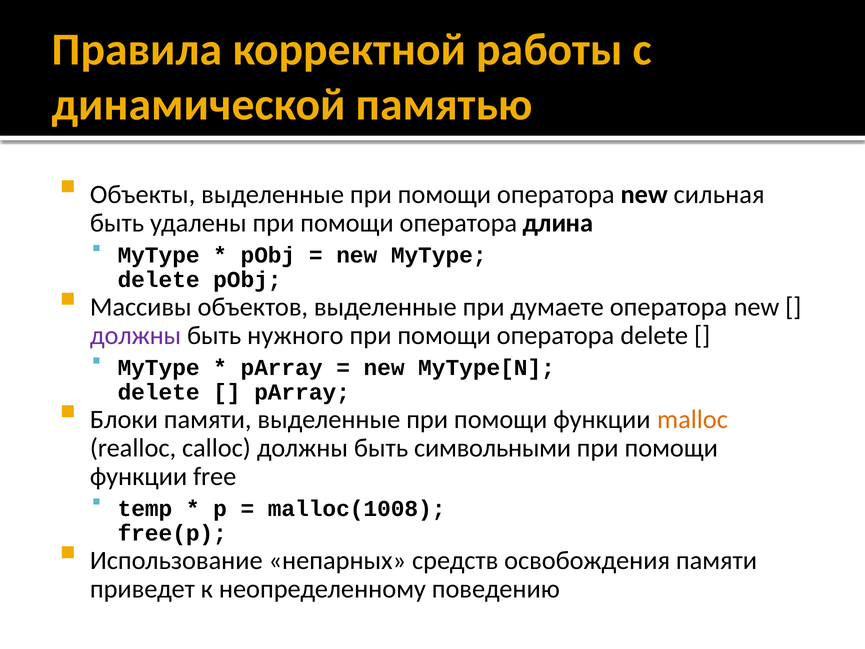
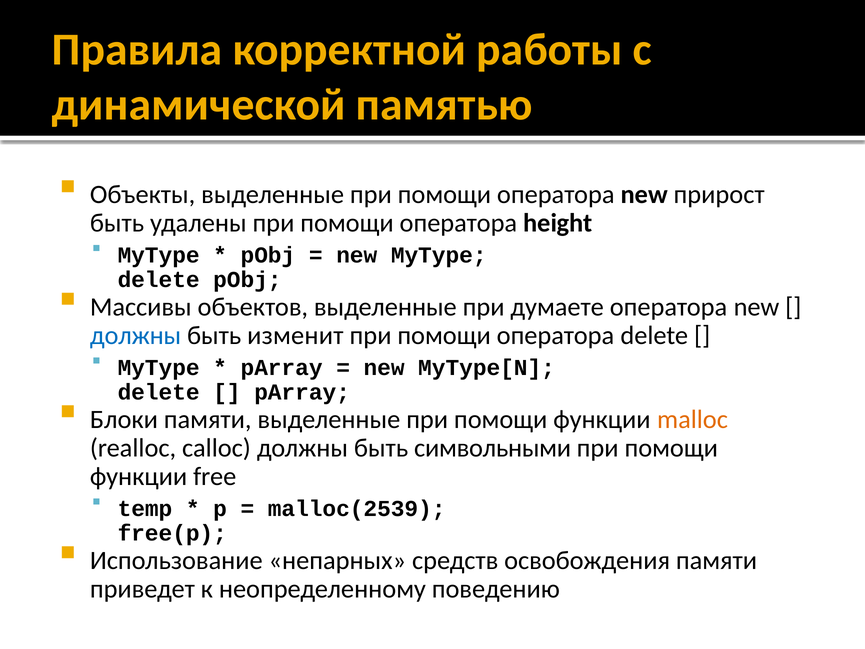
сильная: сильная -> прирост
длина: длина -> height
должны at (136, 335) colour: purple -> blue
нужного: нужного -> изменит
malloc(1008: malloc(1008 -> malloc(2539
